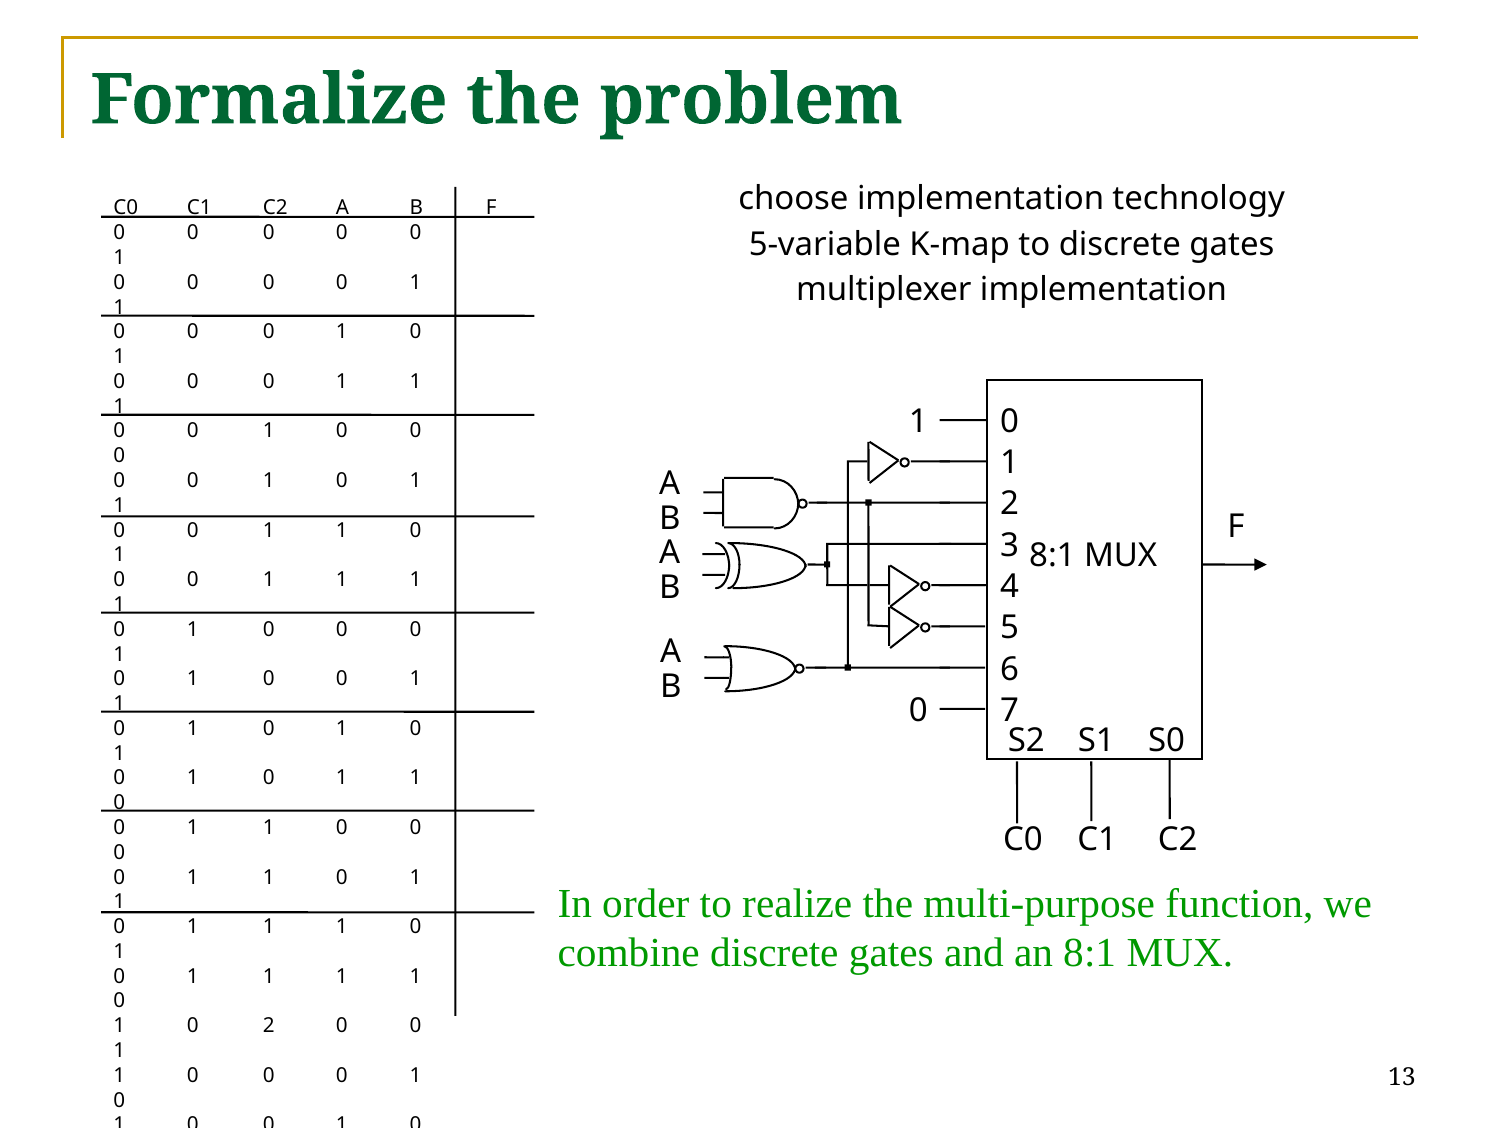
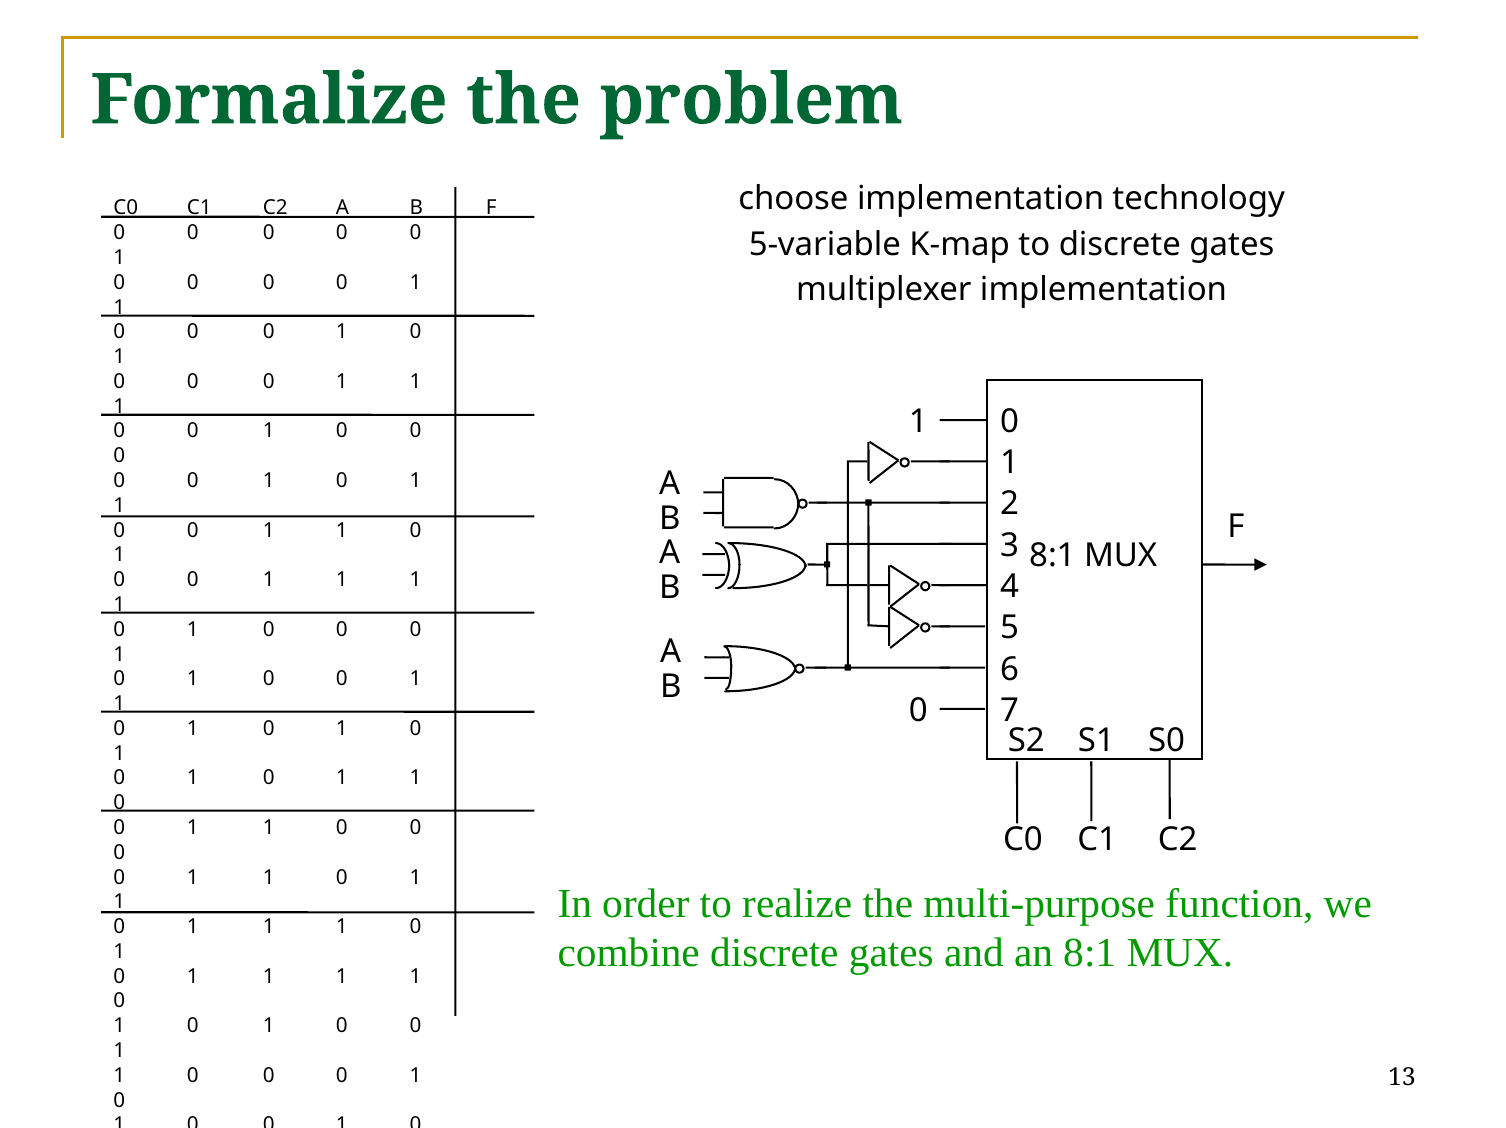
2 at (269, 1026): 2 -> 1
